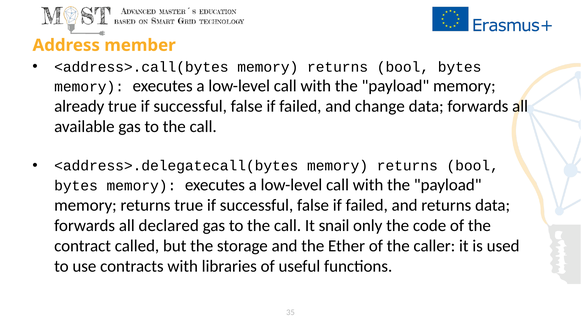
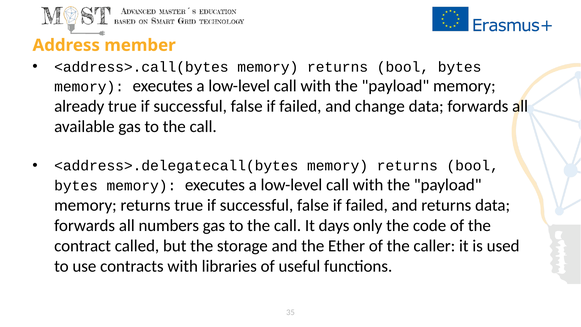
declared: declared -> numbers
snail: snail -> days
